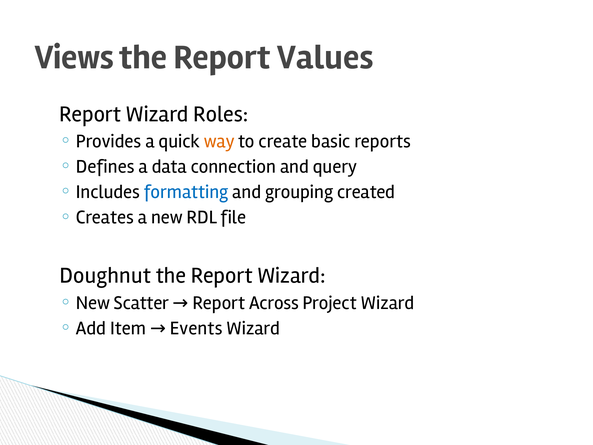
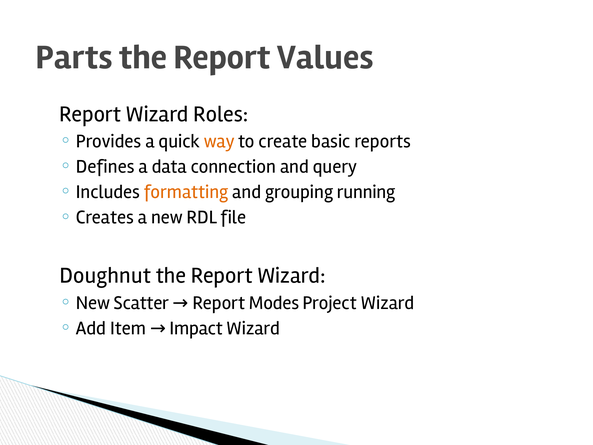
Views: Views -> Parts
formatting colour: blue -> orange
created: created -> running
Across: Across -> Modes
Events: Events -> Impact
